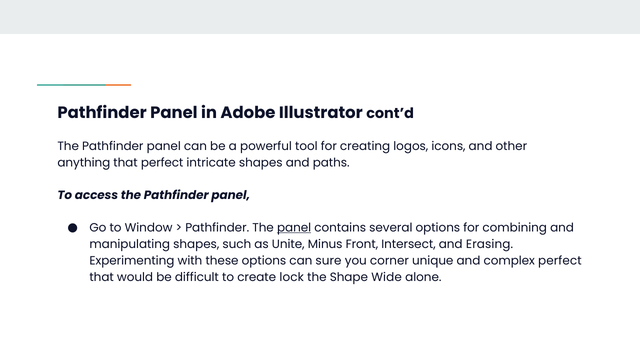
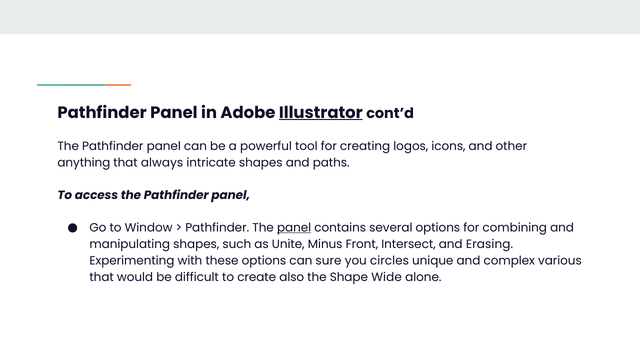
Illustrator underline: none -> present
that perfect: perfect -> always
corner: corner -> circles
complex perfect: perfect -> various
lock: lock -> also
